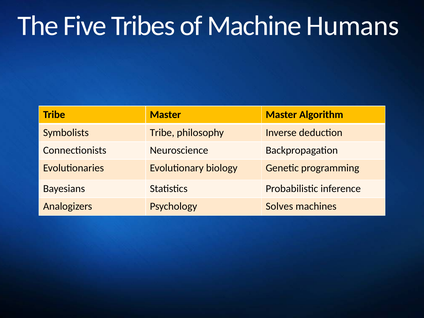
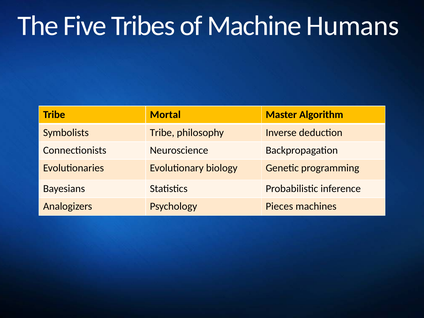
Tribe Master: Master -> Mortal
Solves: Solves -> Pieces
